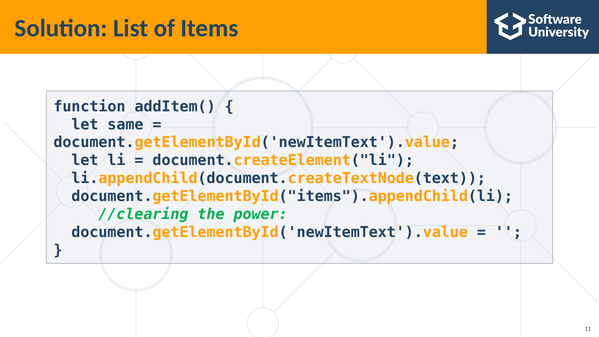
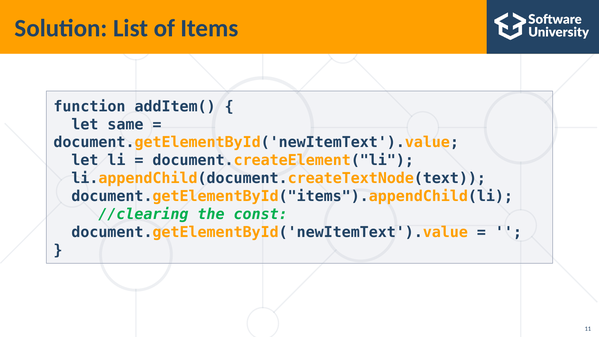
power: power -> const
